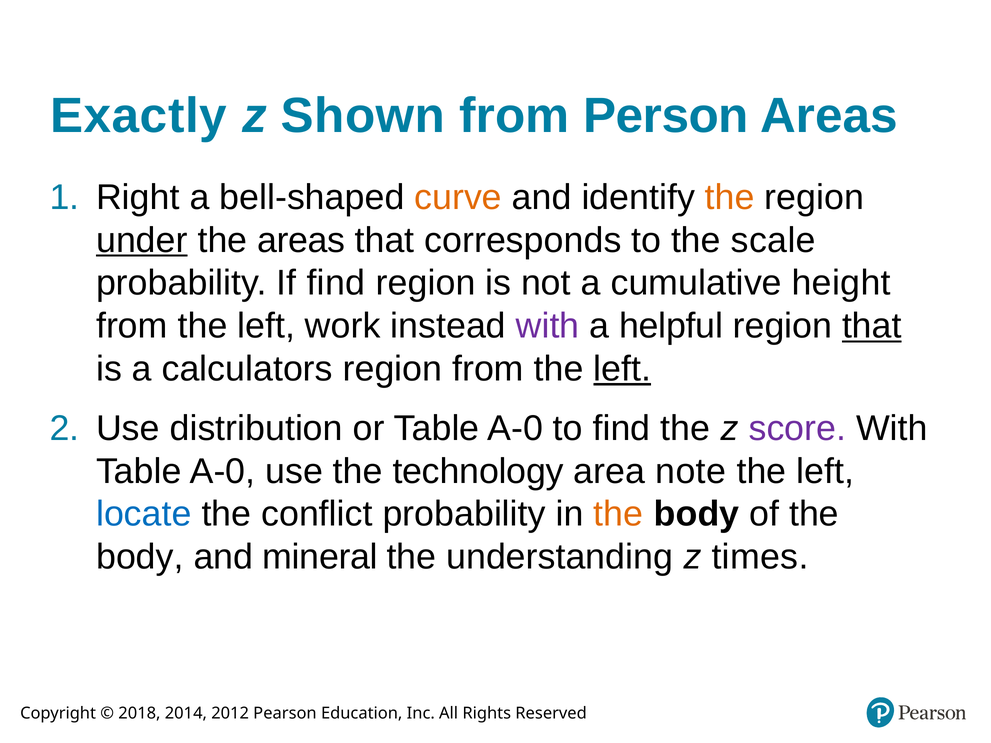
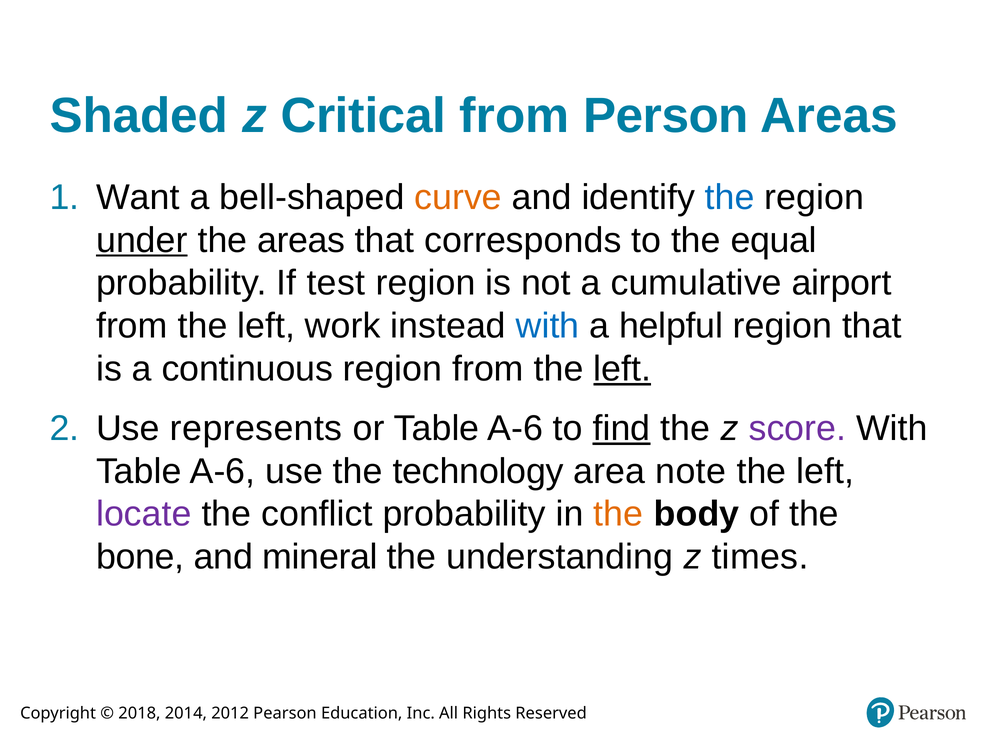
Exactly: Exactly -> Shaded
Shown: Shown -> Critical
Right: Right -> Want
the at (730, 197) colour: orange -> blue
scale: scale -> equal
If find: find -> test
height: height -> airport
with at (548, 326) colour: purple -> blue
that at (872, 326) underline: present -> none
calculators: calculators -> continuous
distribution: distribution -> represents
or Table A-0: A-0 -> A-6
find at (622, 428) underline: none -> present
A-0 at (222, 471): A-0 -> A-6
locate colour: blue -> purple
body at (140, 557): body -> bone
